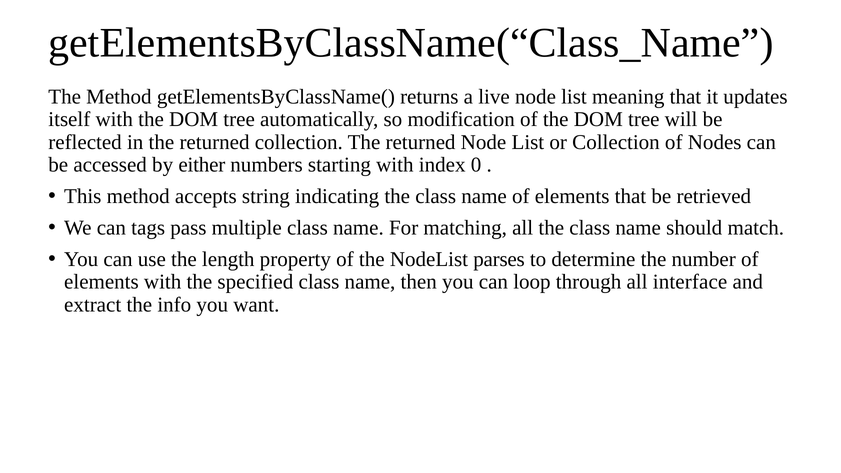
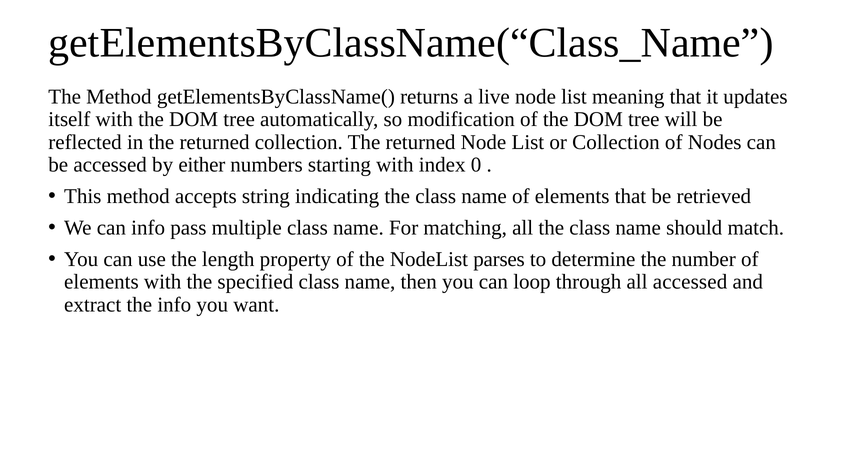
can tags: tags -> info
all interface: interface -> accessed
